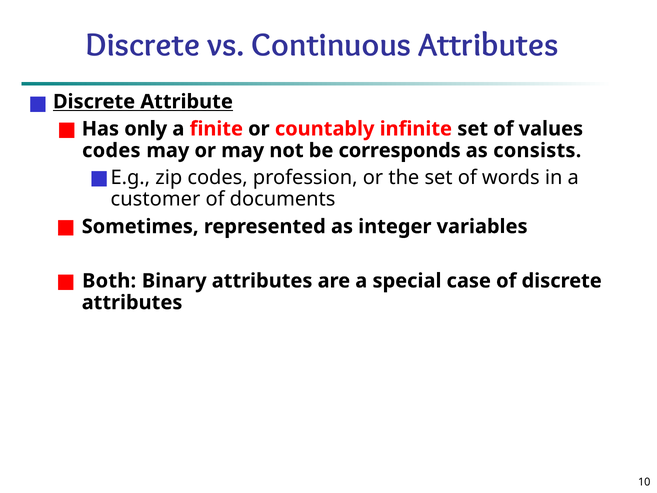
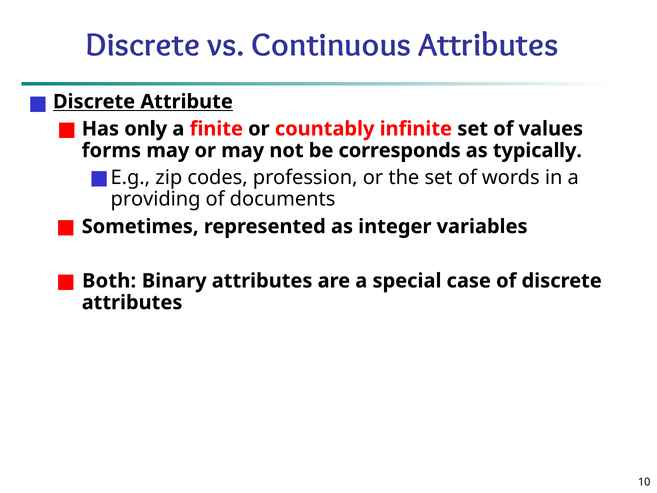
codes at (111, 150): codes -> forms
consists: consists -> typically
customer: customer -> providing
